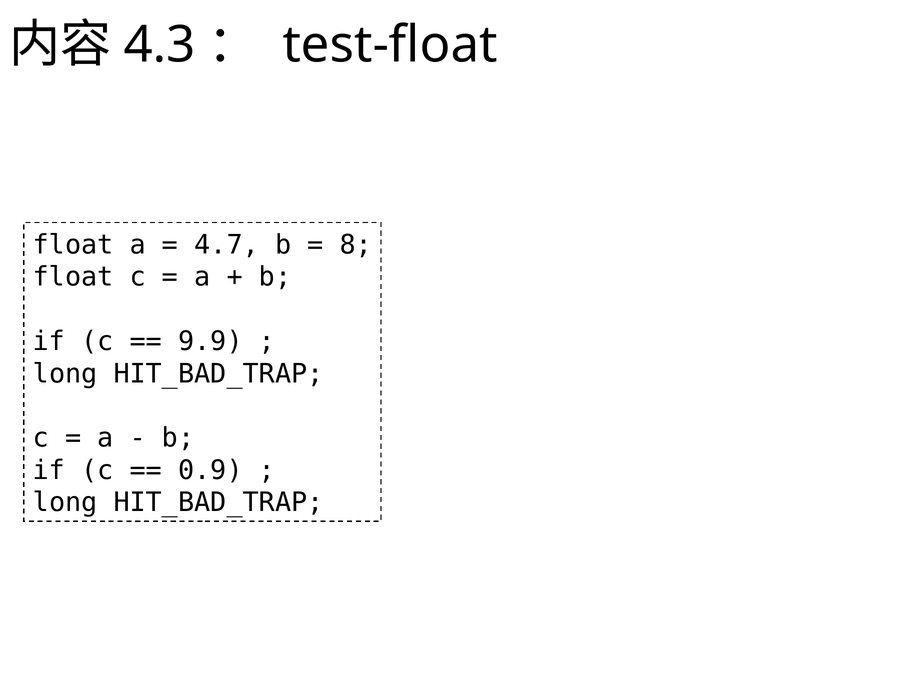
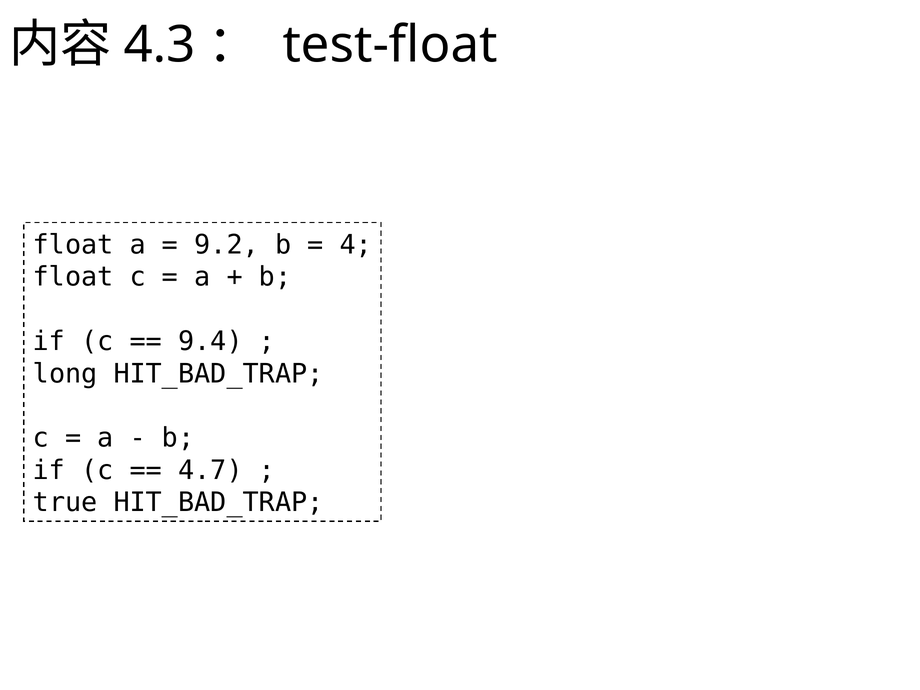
4.7: 4.7 -> 9.2
8: 8 -> 4
9.9: 9.9 -> 9.4
0.9: 0.9 -> 4.7
long at (65, 503): long -> true
